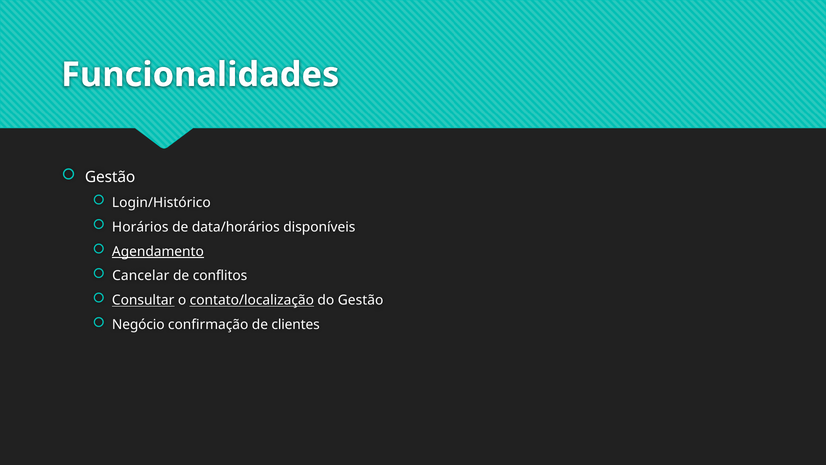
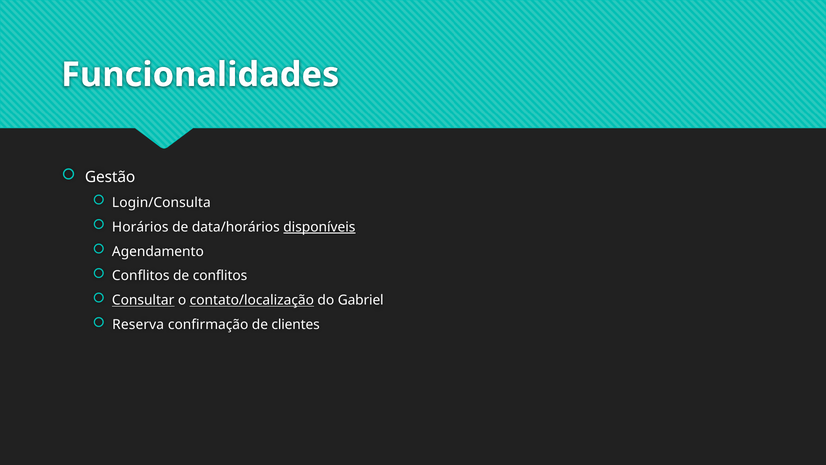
Login/Histórico: Login/Histórico -> Login/Consulta
disponíveis underline: none -> present
Agendamento underline: present -> none
Cancelar at (141, 276): Cancelar -> Conflitos
do Gestão: Gestão -> Gabriel
Negócio: Negócio -> Reserva
